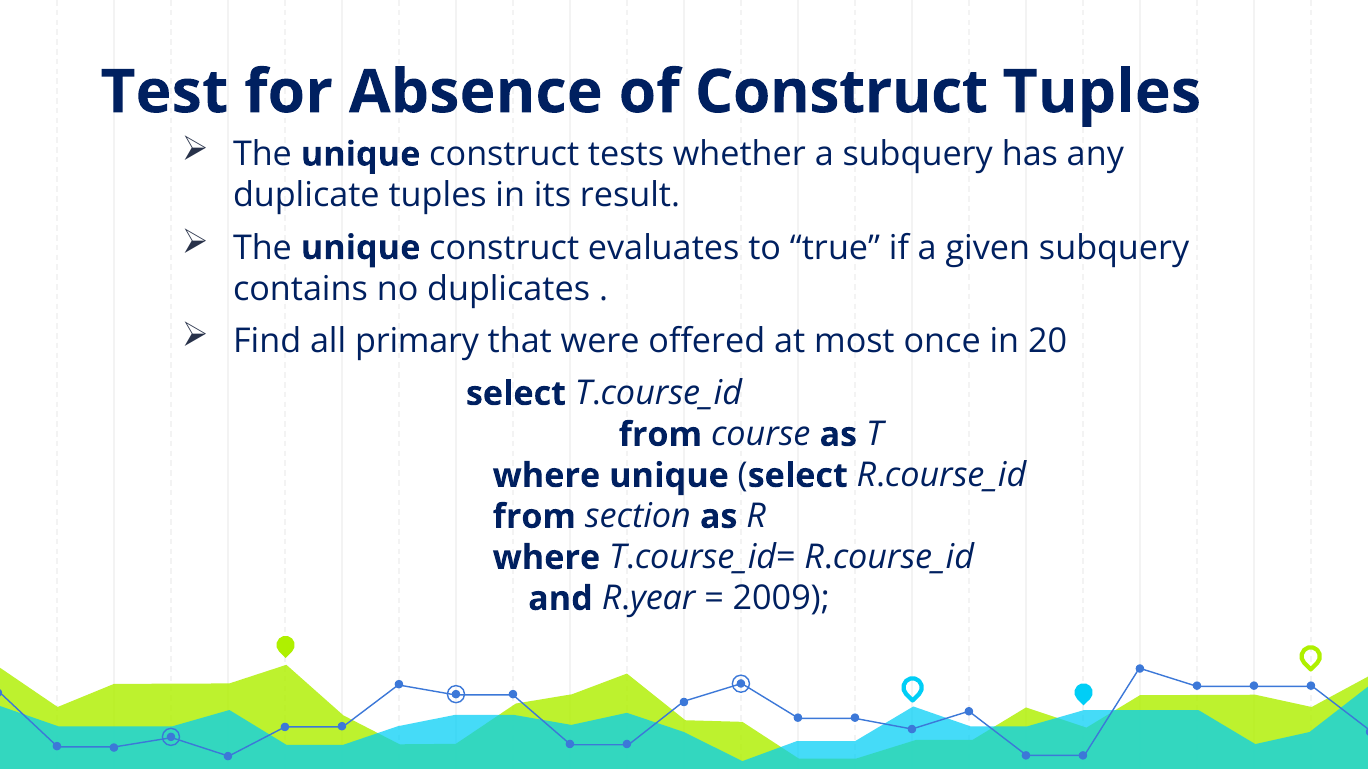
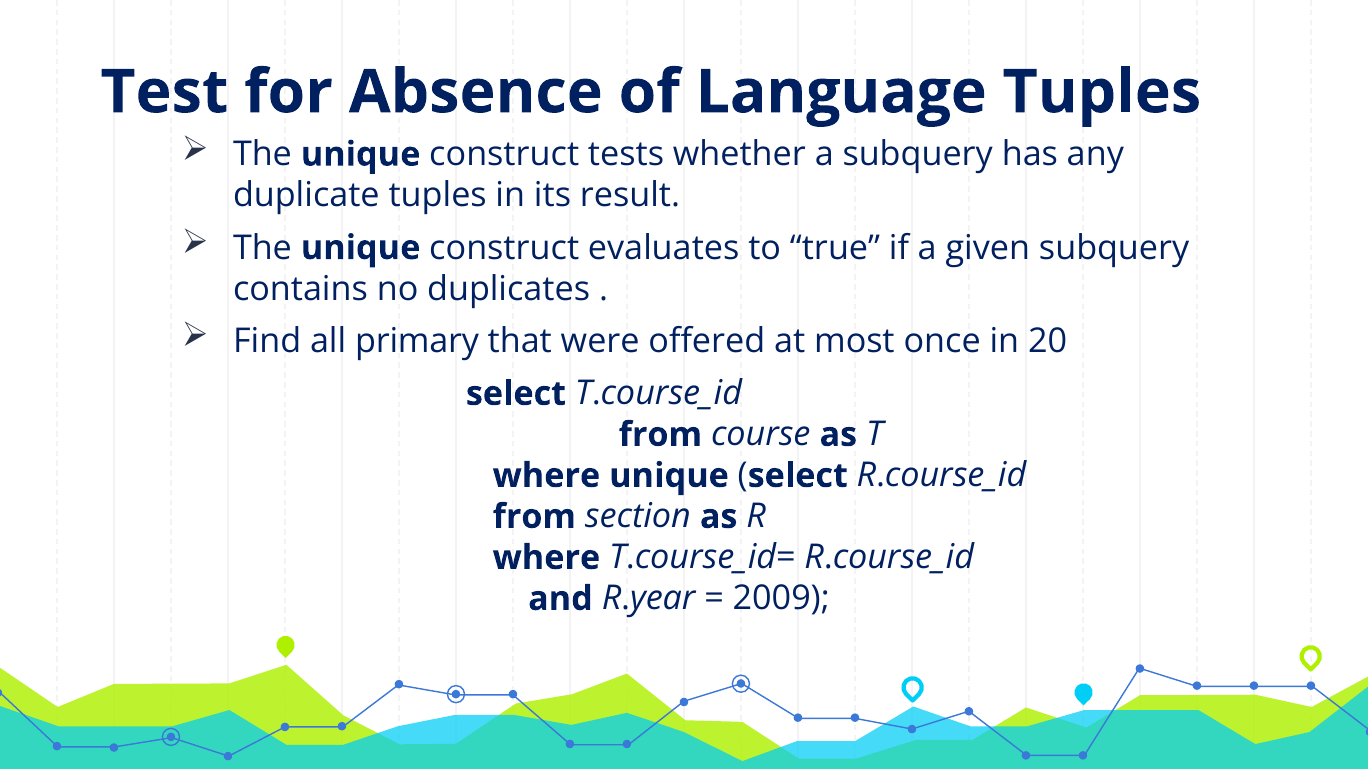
of Construct: Construct -> Language
